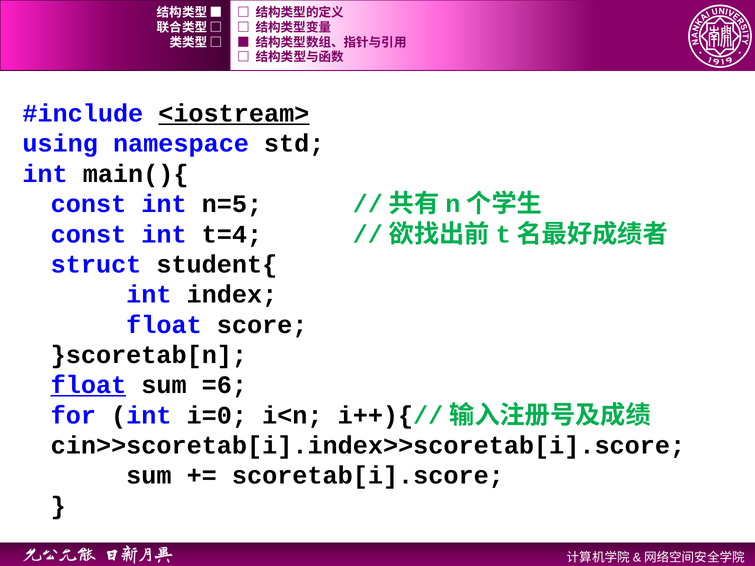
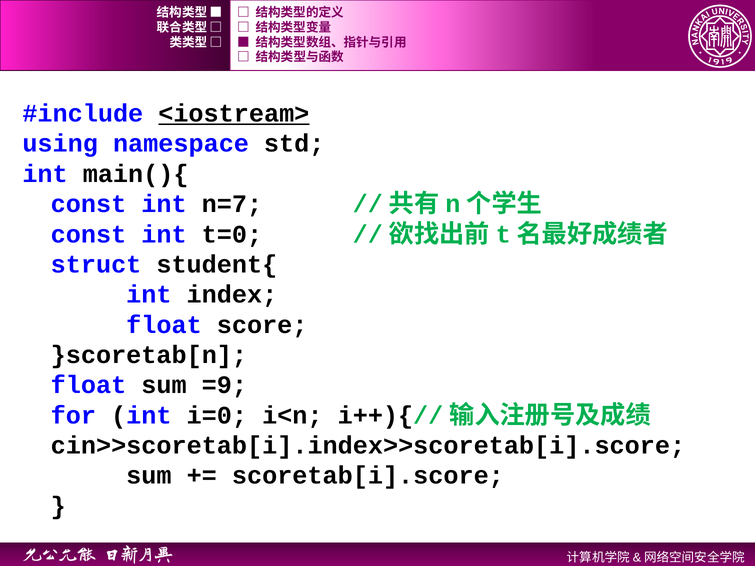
n=5: n=5 -> n=7
t=4: t=4 -> t=0
float at (88, 385) underline: present -> none
=6: =6 -> =9
